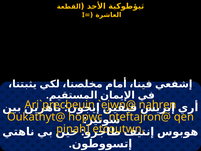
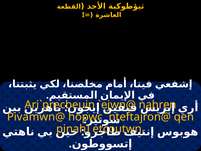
Oukathyt@: Oukathyt@ -> Pivamwn@
